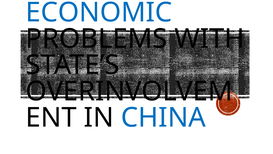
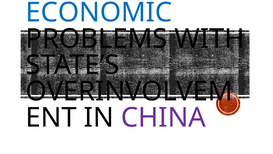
CHINA colour: blue -> purple
